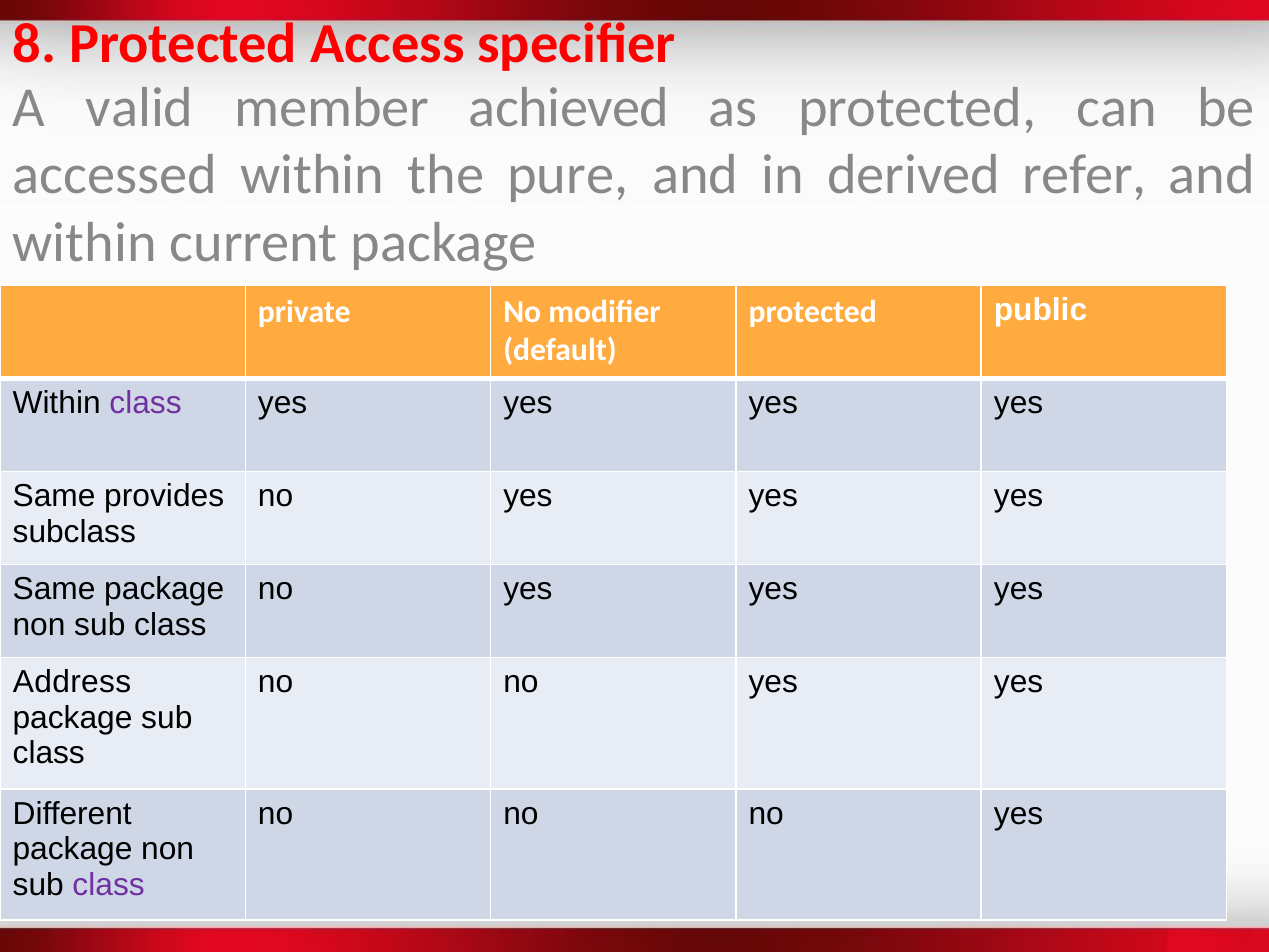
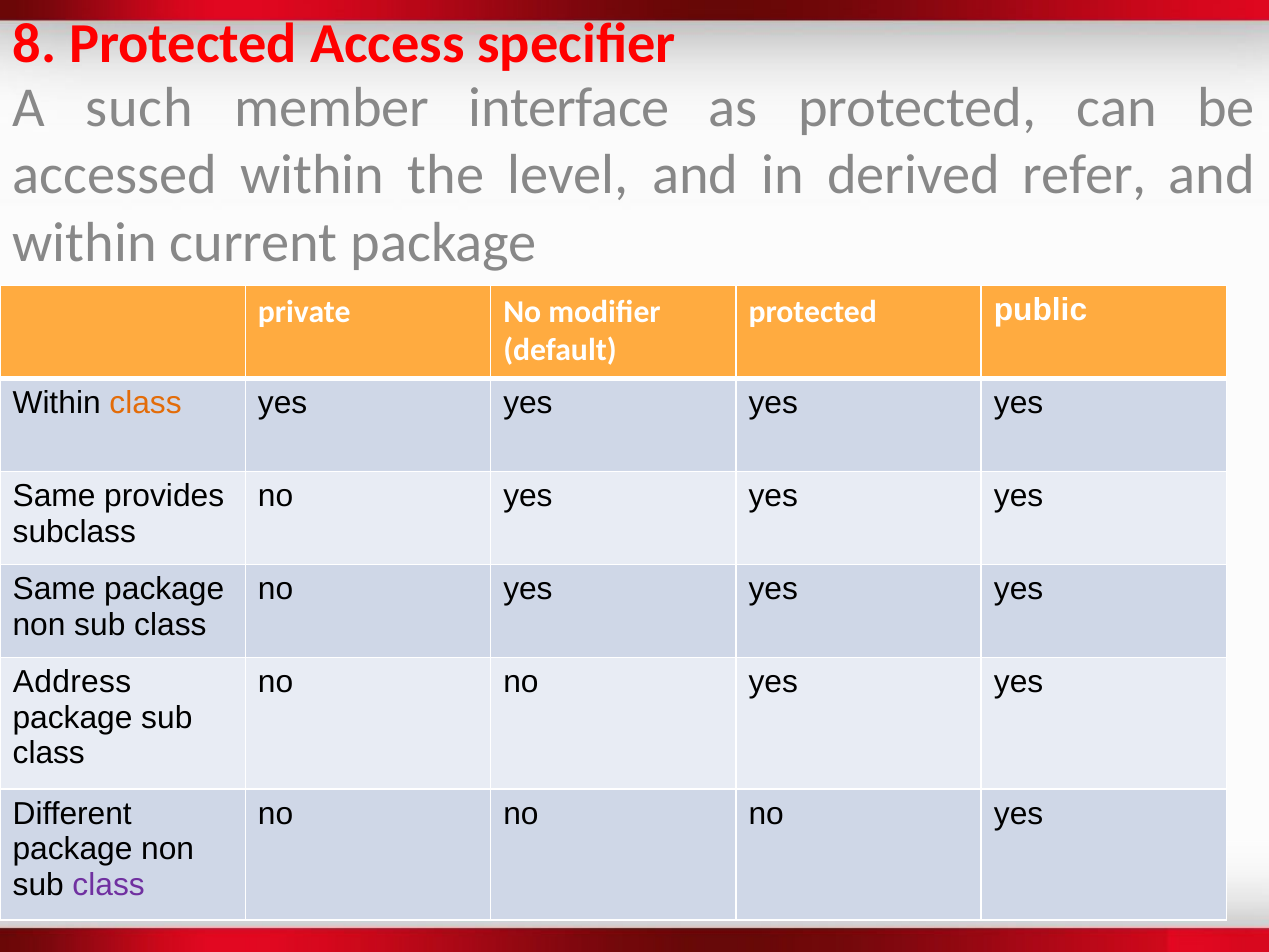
valid: valid -> such
achieved: achieved -> interface
pure: pure -> level
class at (146, 403) colour: purple -> orange
